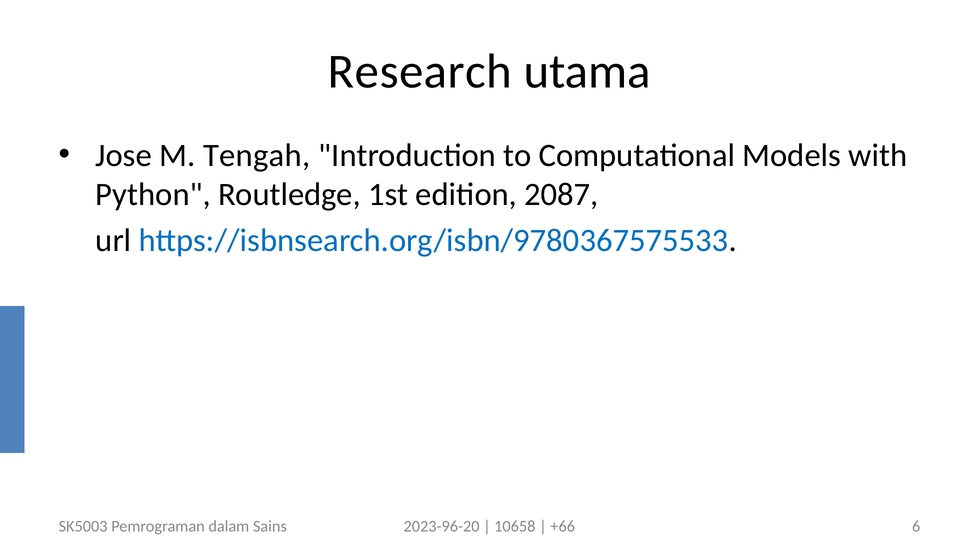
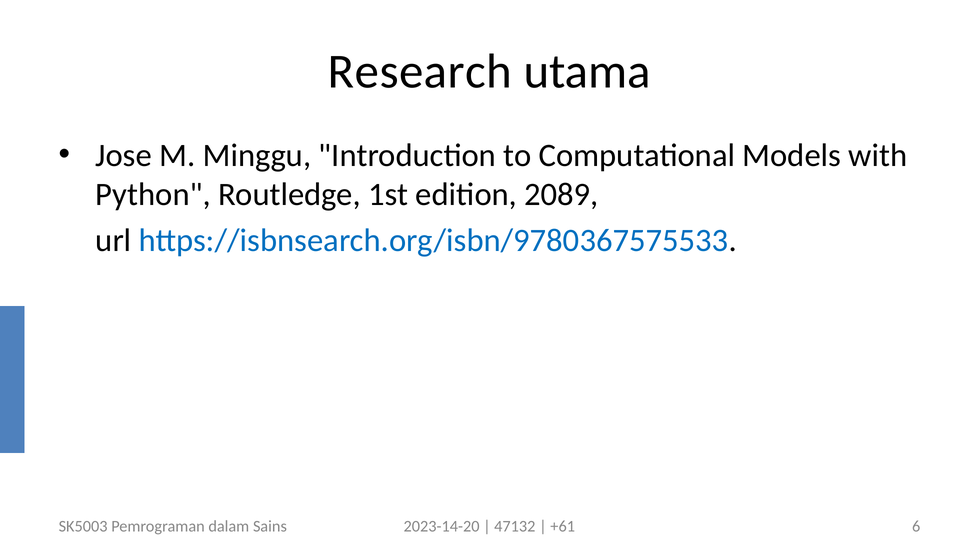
Tengah: Tengah -> Minggu
2087: 2087 -> 2089
2023-96-20: 2023-96-20 -> 2023-14-20
10658: 10658 -> 47132
+66: +66 -> +61
